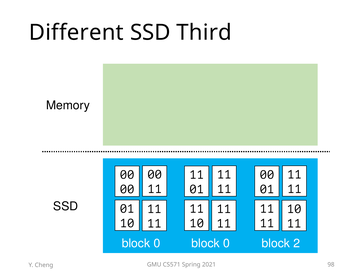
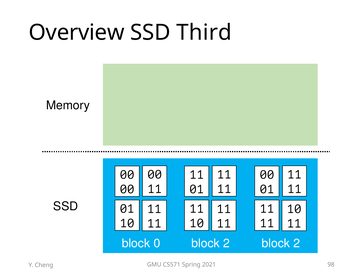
Different: Different -> Overview
0 at (226, 243): 0 -> 2
